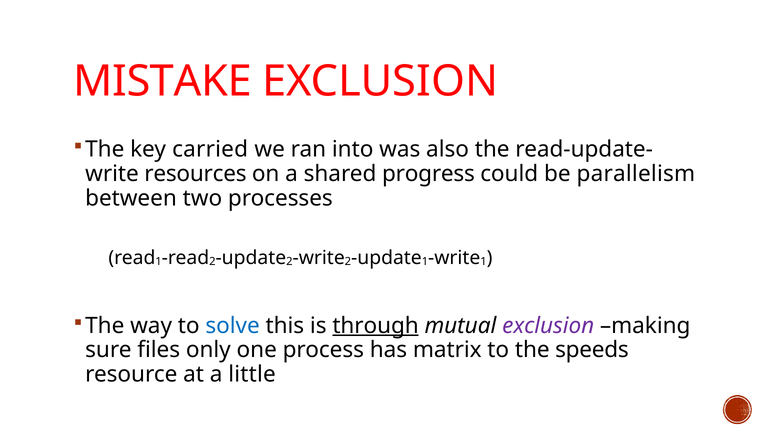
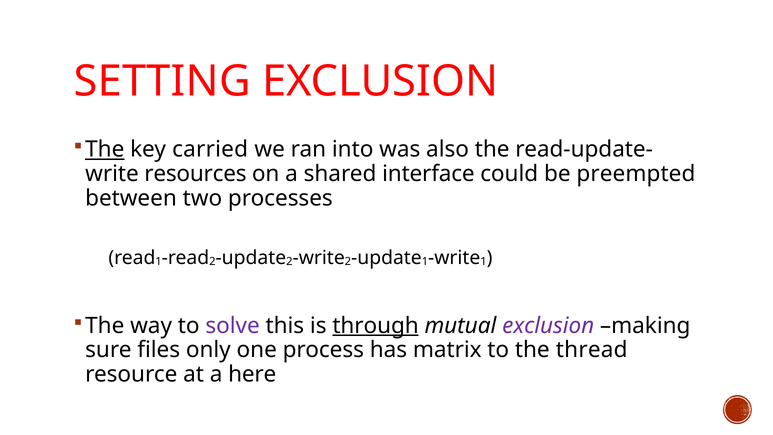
MISTAKE: MISTAKE -> SETTING
The at (105, 149) underline: none -> present
progress: progress -> interface
parallelism: parallelism -> preempted
solve colour: blue -> purple
speeds: speeds -> thread
little: little -> here
